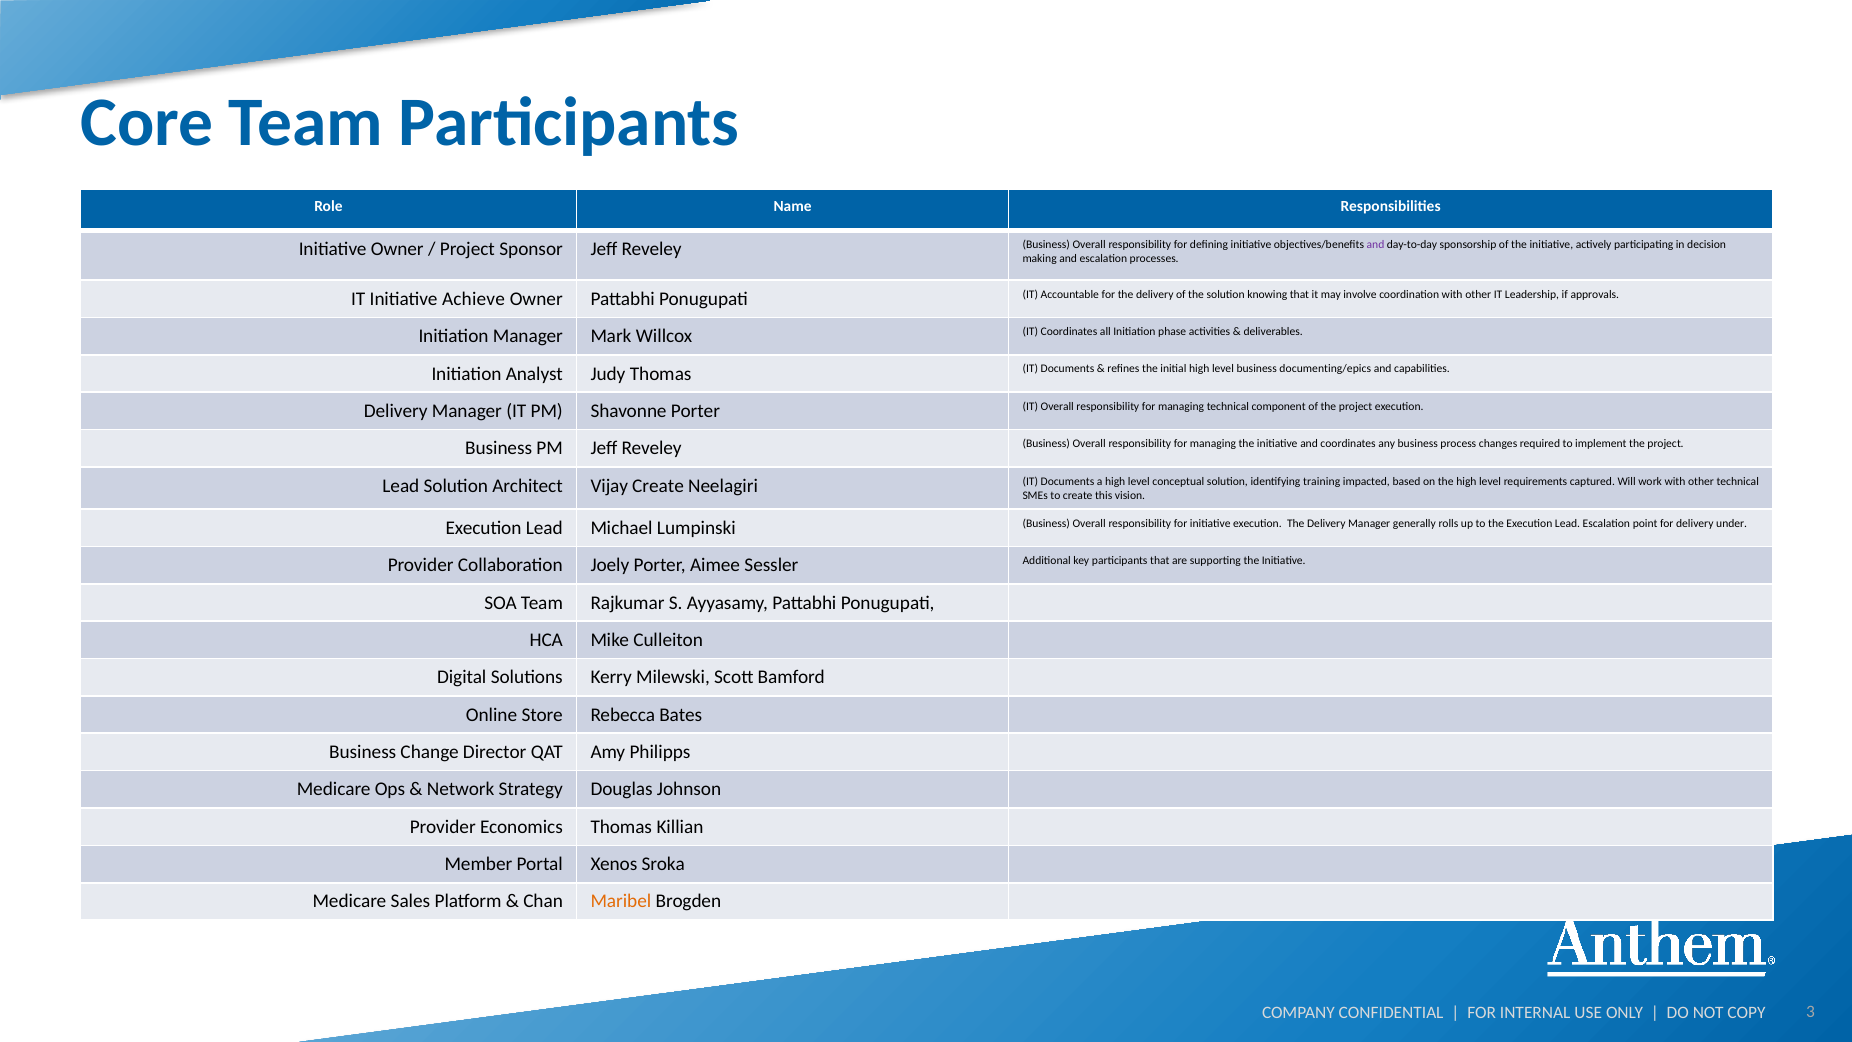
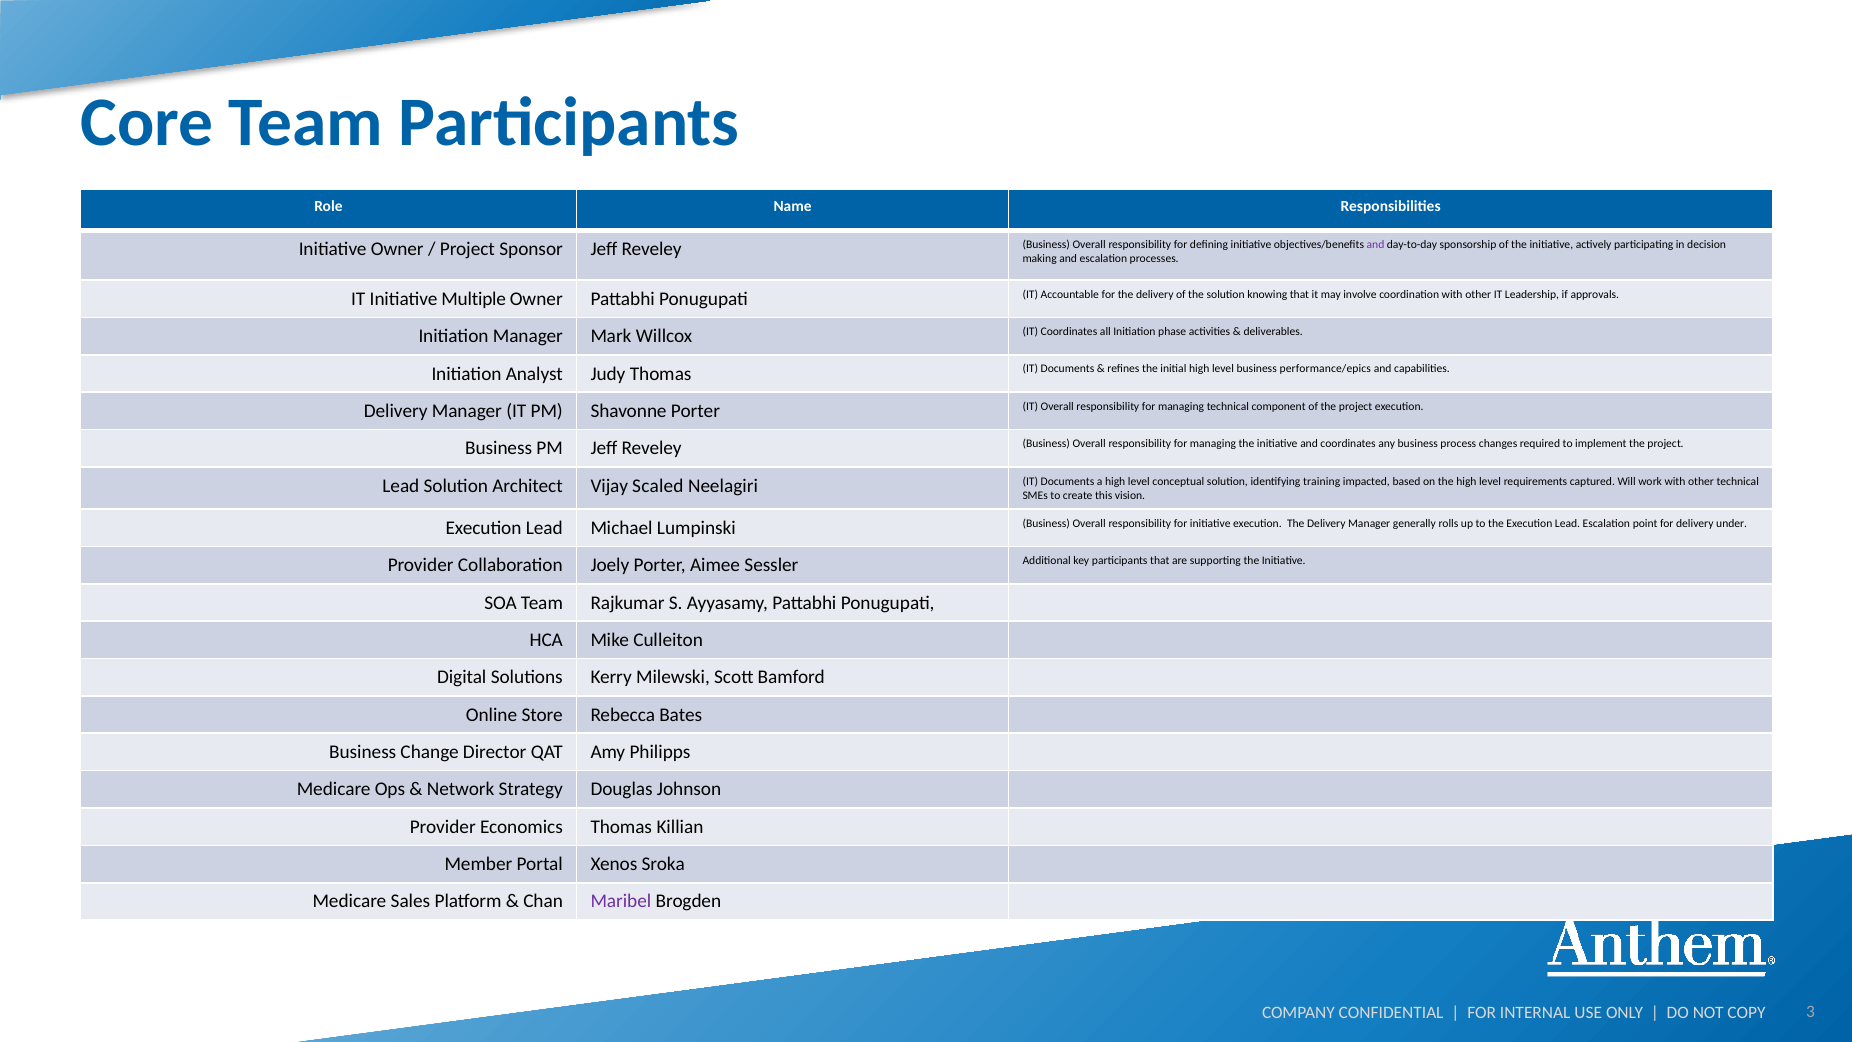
Achieve: Achieve -> Multiple
documenting/epics: documenting/epics -> performance/epics
Vijay Create: Create -> Scaled
Maribel colour: orange -> purple
